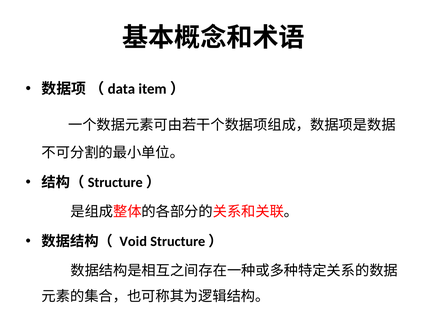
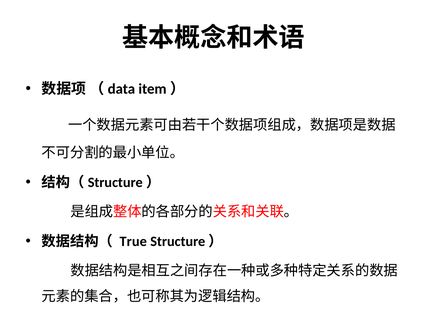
Void: Void -> True
